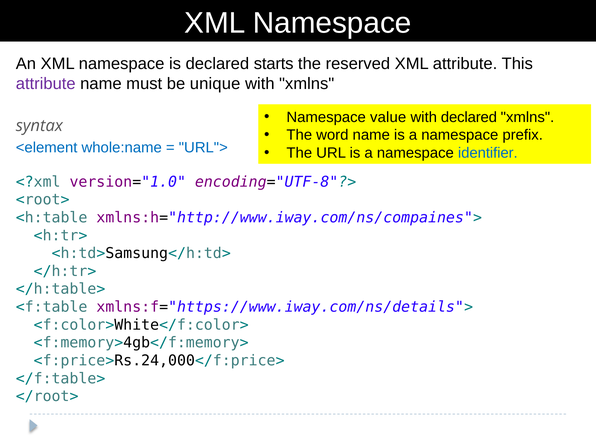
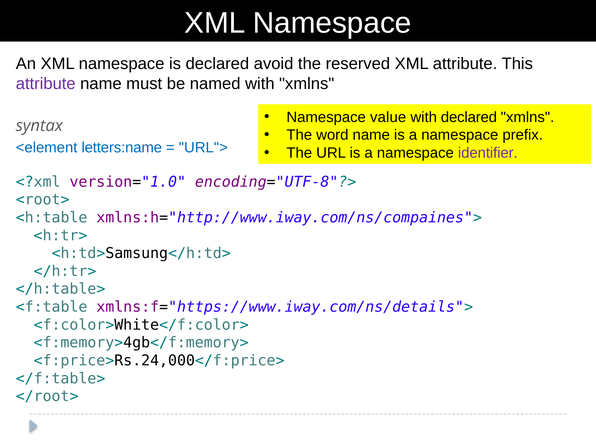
starts: starts -> avoid
unique: unique -> named
whole:name: whole:name -> letters:name
identifier colour: blue -> purple
